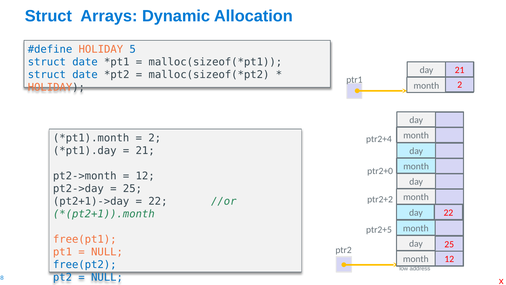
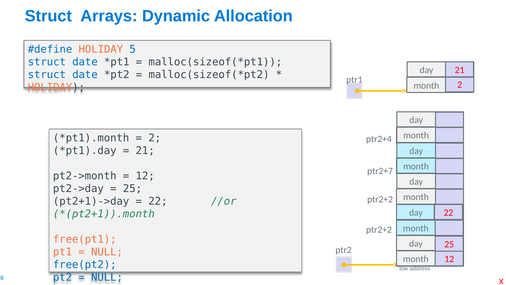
ptr2+0: ptr2+0 -> ptr2+7
ptr2+5 at (379, 230): ptr2+5 -> ptr2+2
